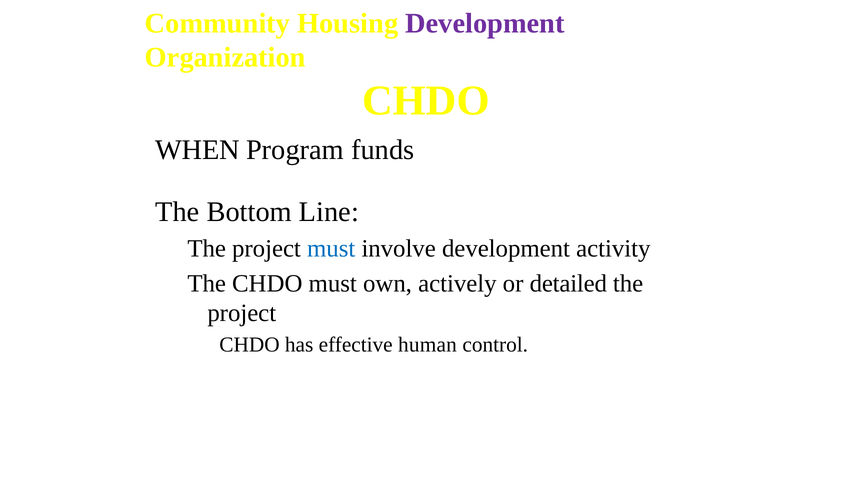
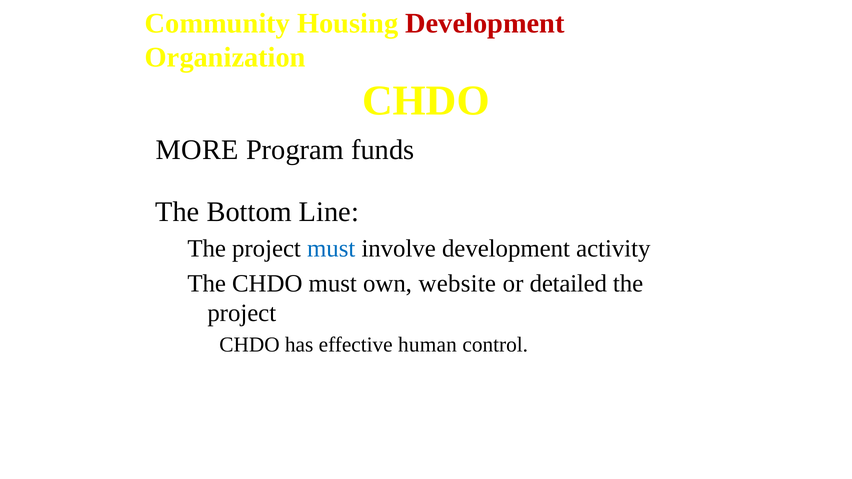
Development at (485, 23) colour: purple -> red
WHEN: WHEN -> MORE
actively: actively -> website
